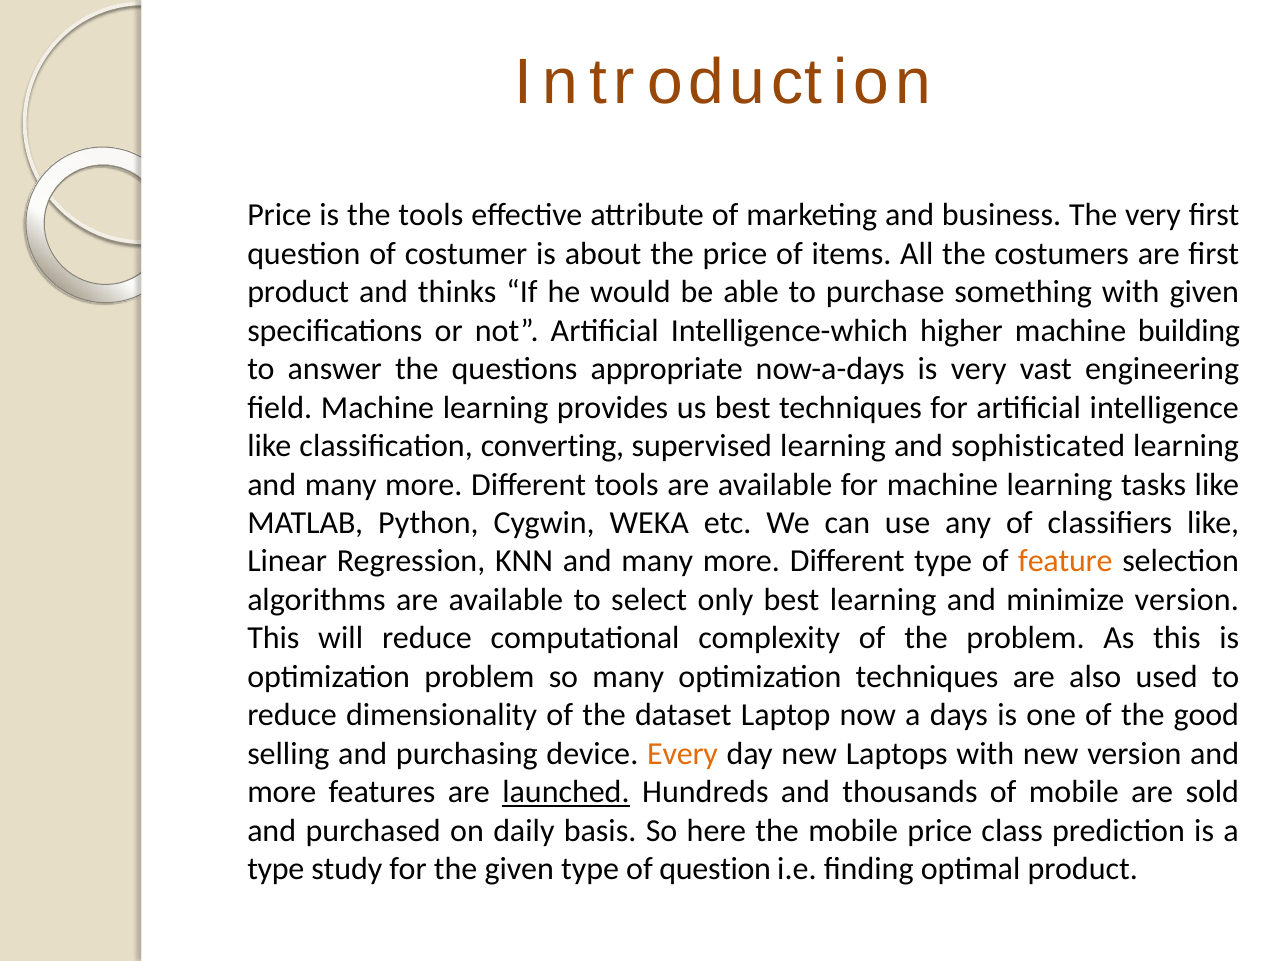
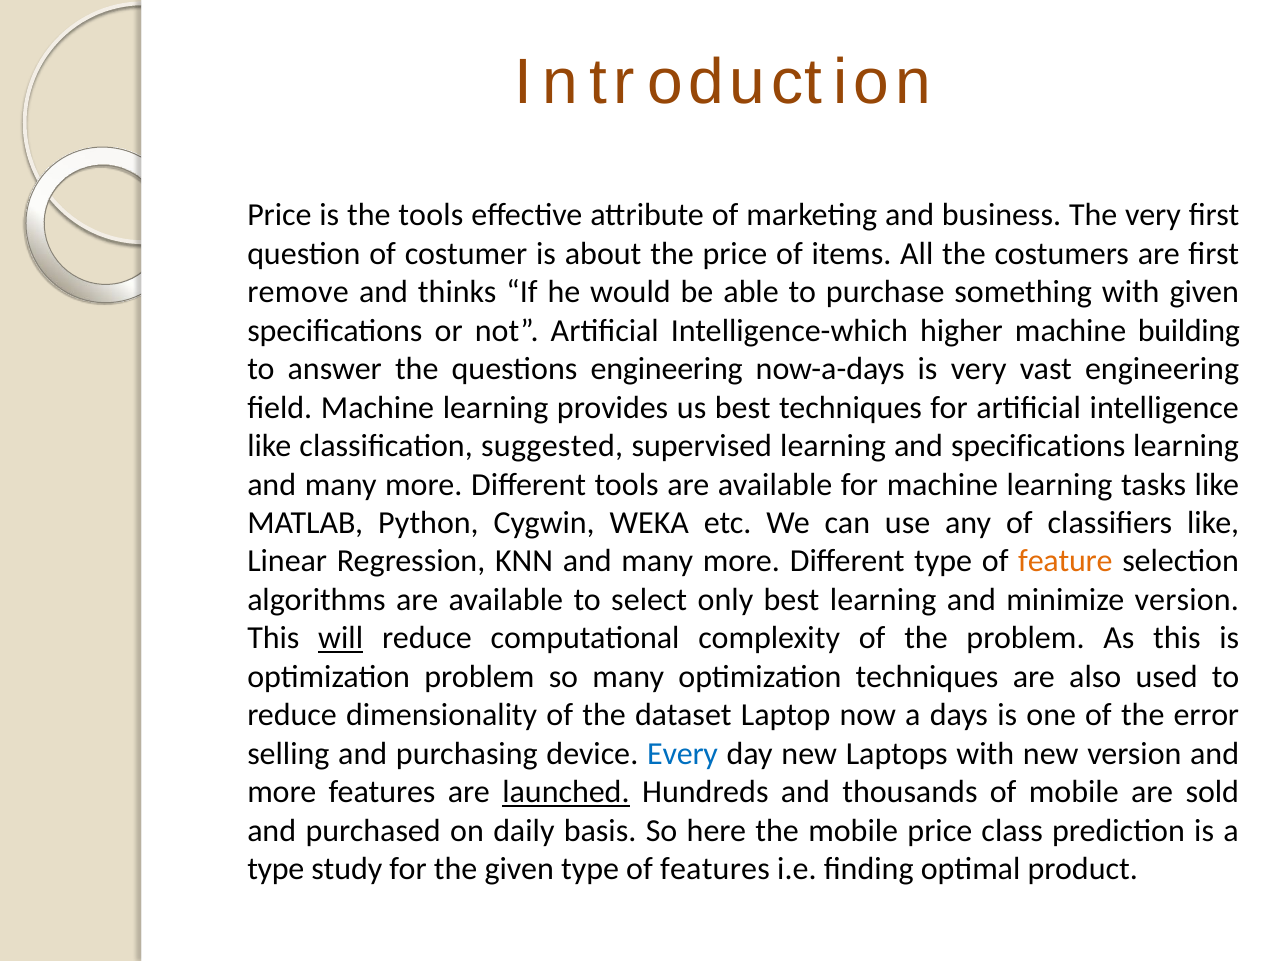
product at (298, 292): product -> remove
questions appropriate: appropriate -> engineering
converting: converting -> suggested
and sophisticated: sophisticated -> specifications
will underline: none -> present
good: good -> error
Every colour: orange -> blue
of question: question -> features
